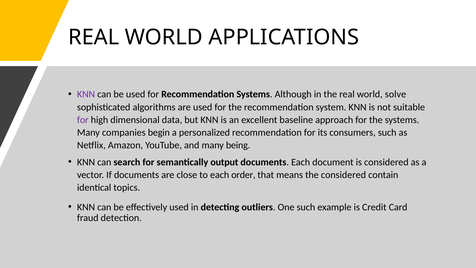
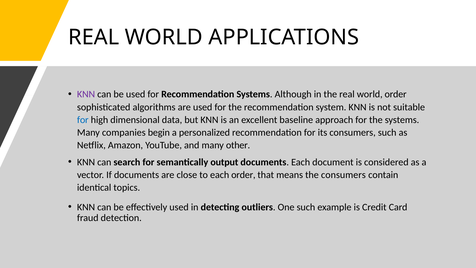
world solve: solve -> order
for at (83, 120) colour: purple -> blue
being: being -> other
the considered: considered -> consumers
